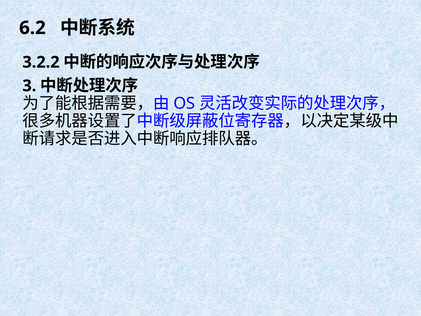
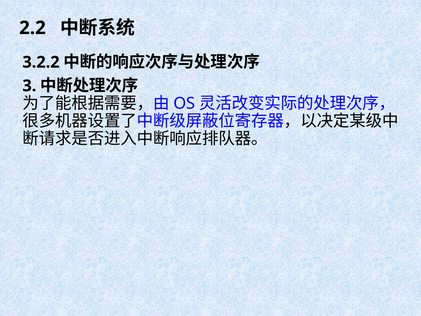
6.2: 6.2 -> 2.2
